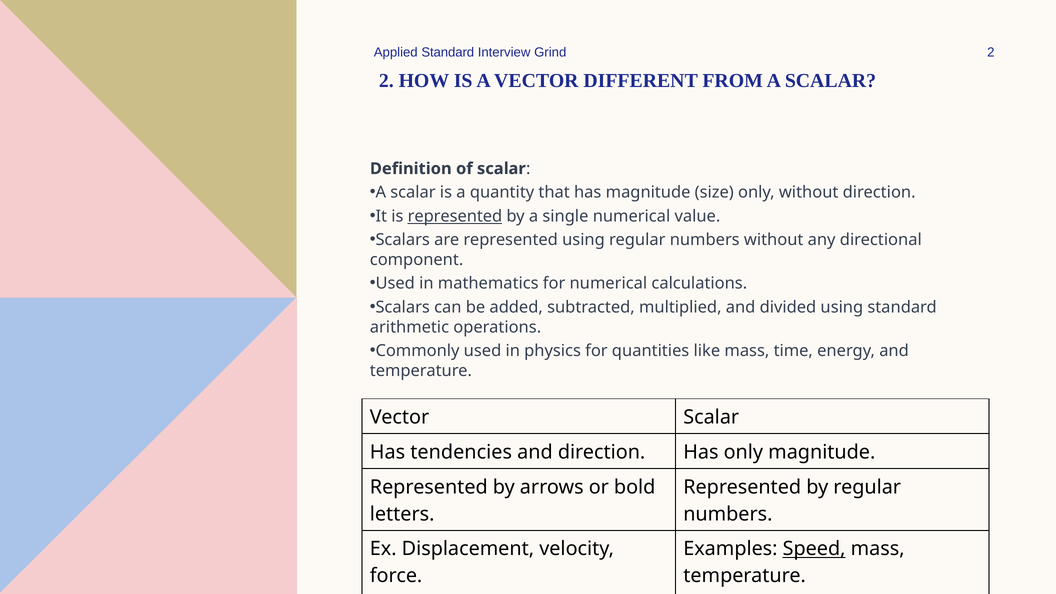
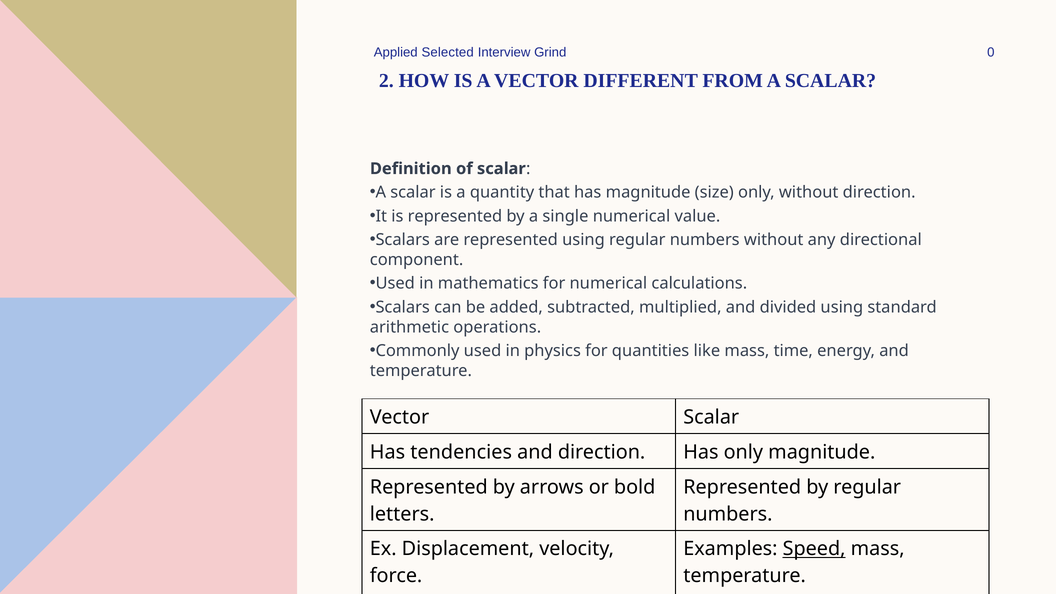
Applied Standard: Standard -> Selected
Grind 2: 2 -> 0
represented at (455, 216) underline: present -> none
